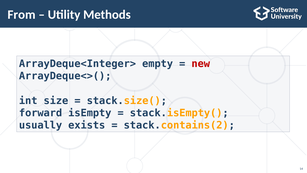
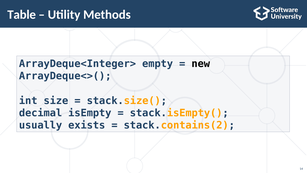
From: From -> Table
new colour: red -> black
forward: forward -> decimal
